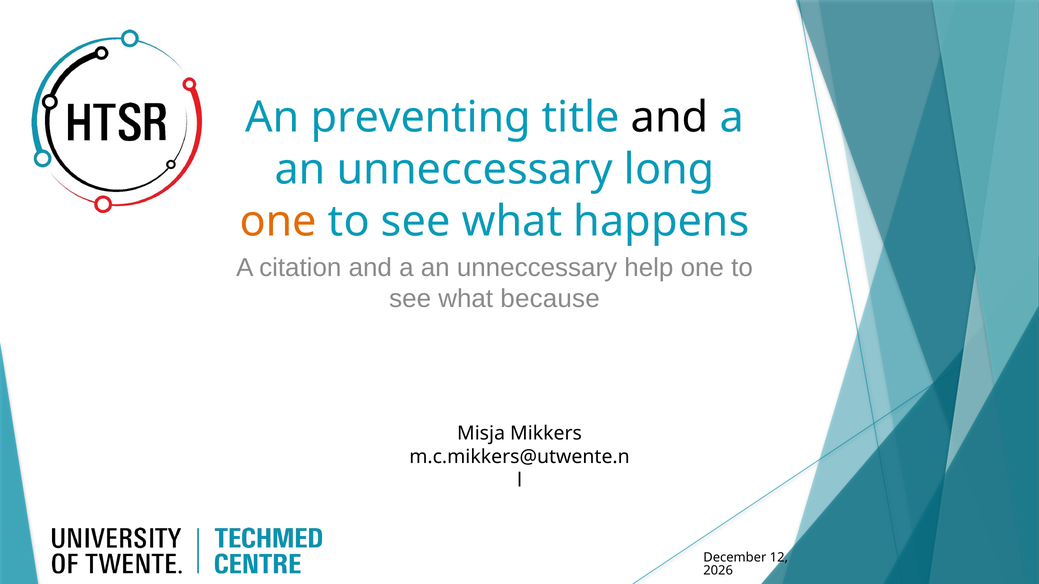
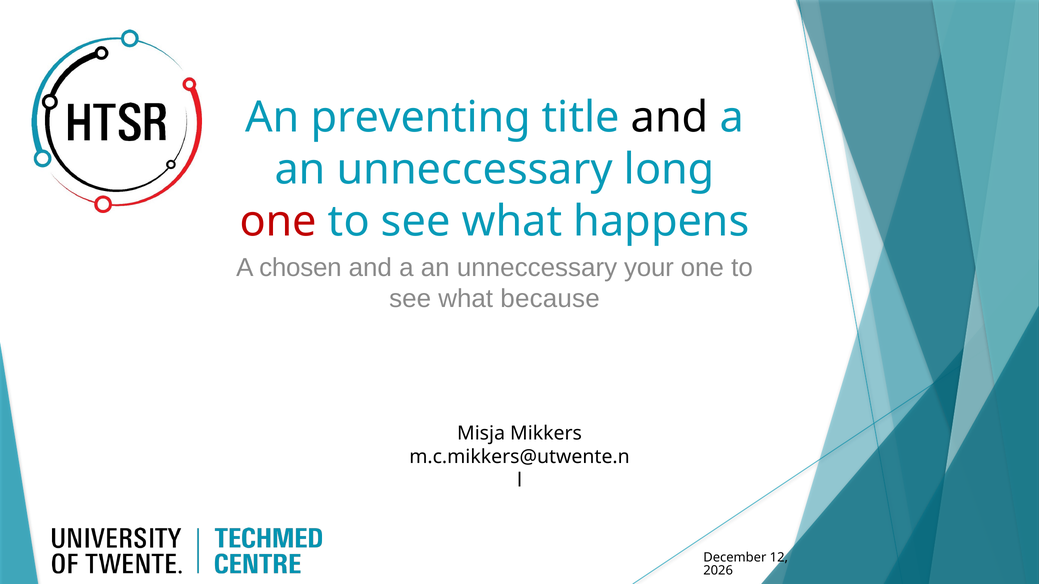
one at (278, 222) colour: orange -> red
citation: citation -> chosen
help: help -> your
